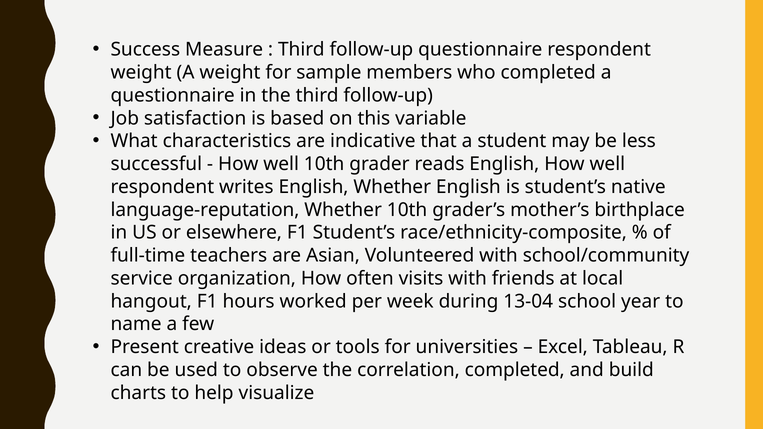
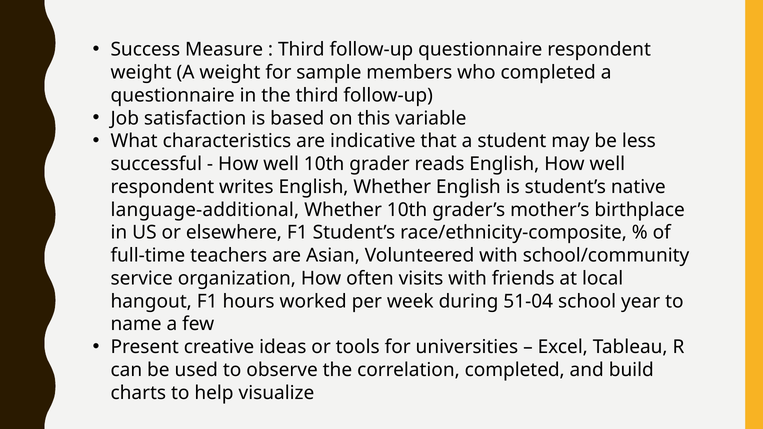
language-reputation: language-reputation -> language-additional
13-04: 13-04 -> 51-04
